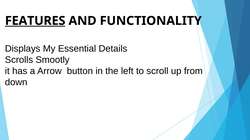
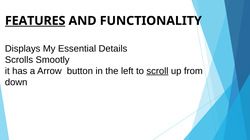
scroll underline: none -> present
